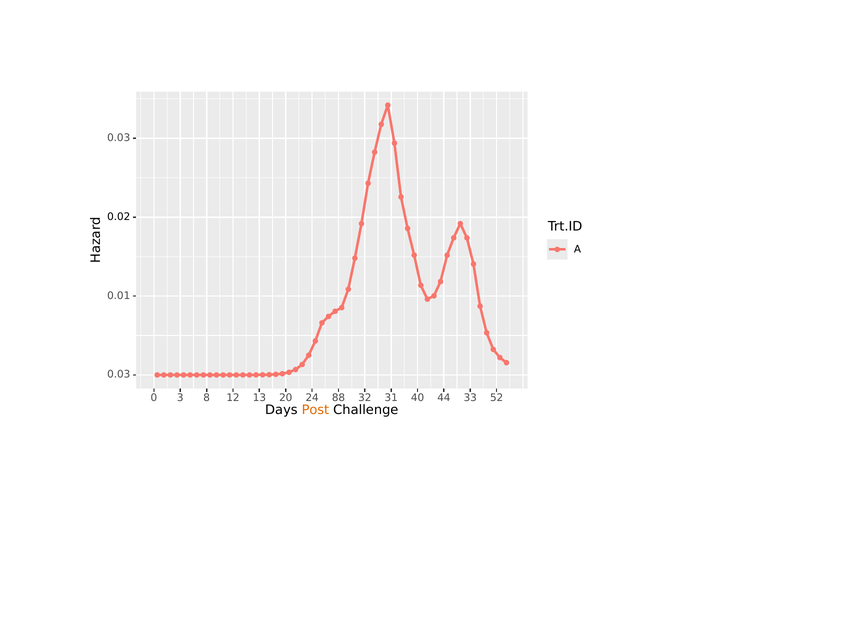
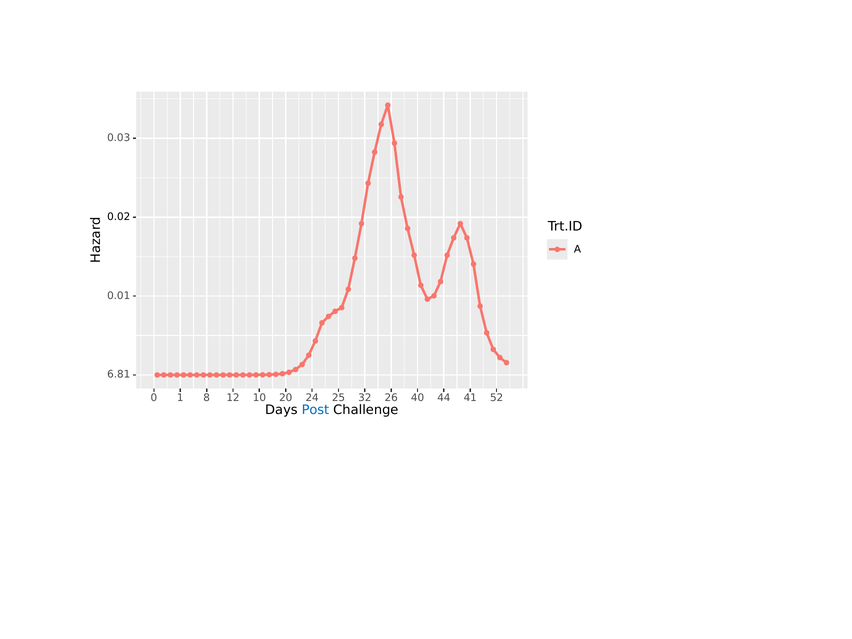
0.03 at (119, 375): 0.03 -> 6.81
3: 3 -> 1
13: 13 -> 10
88: 88 -> 25
31: 31 -> 26
33: 33 -> 41
Post colour: orange -> blue
